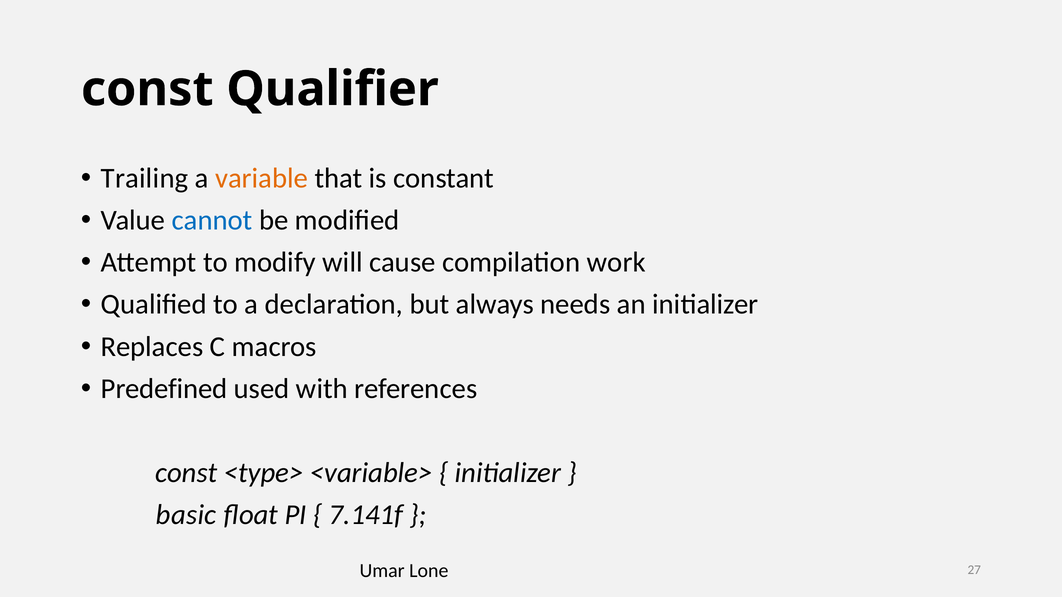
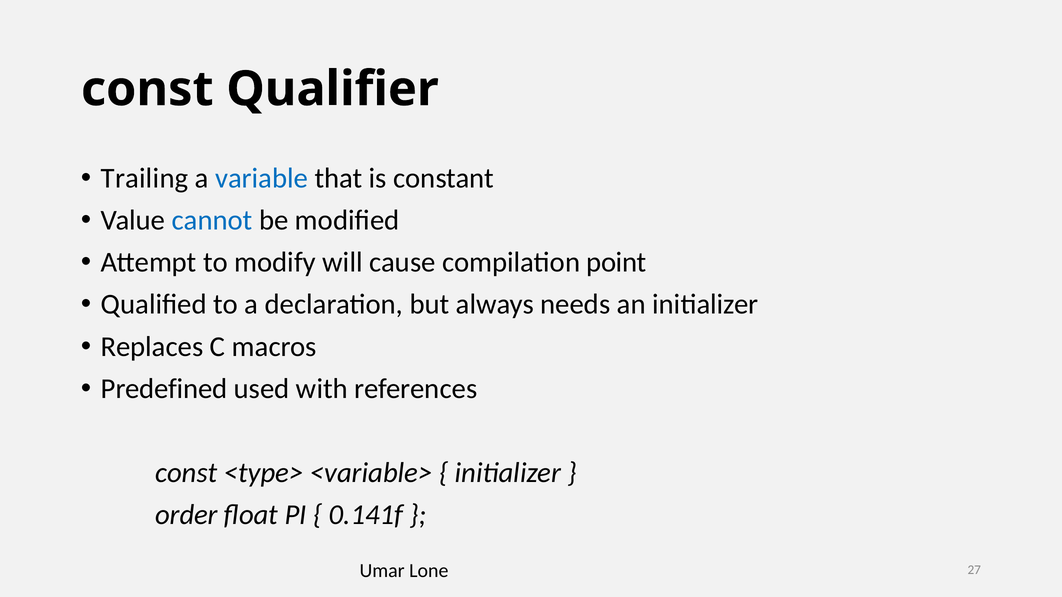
variable colour: orange -> blue
work: work -> point
basic: basic -> order
7.141f: 7.141f -> 0.141f
